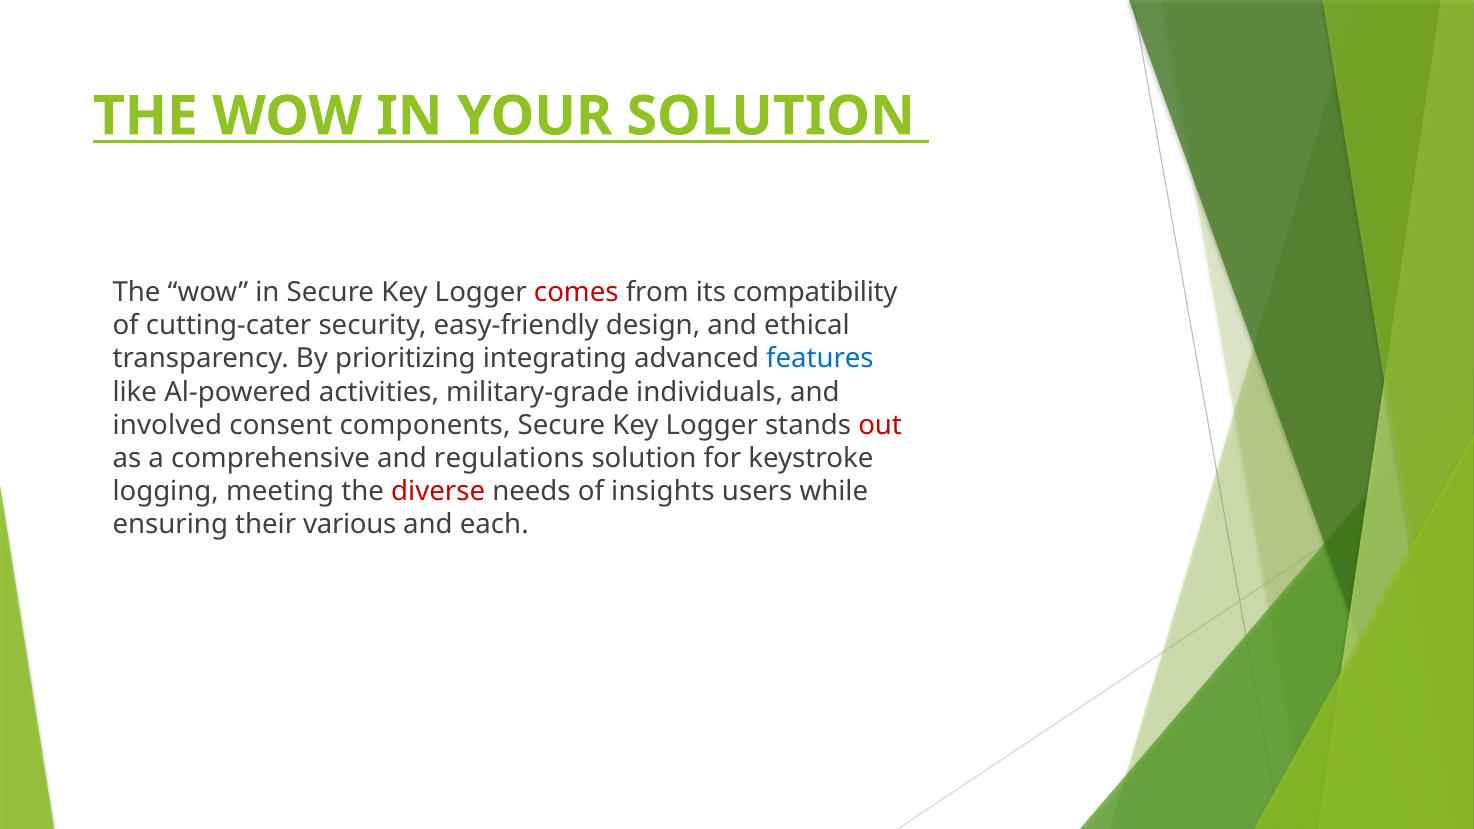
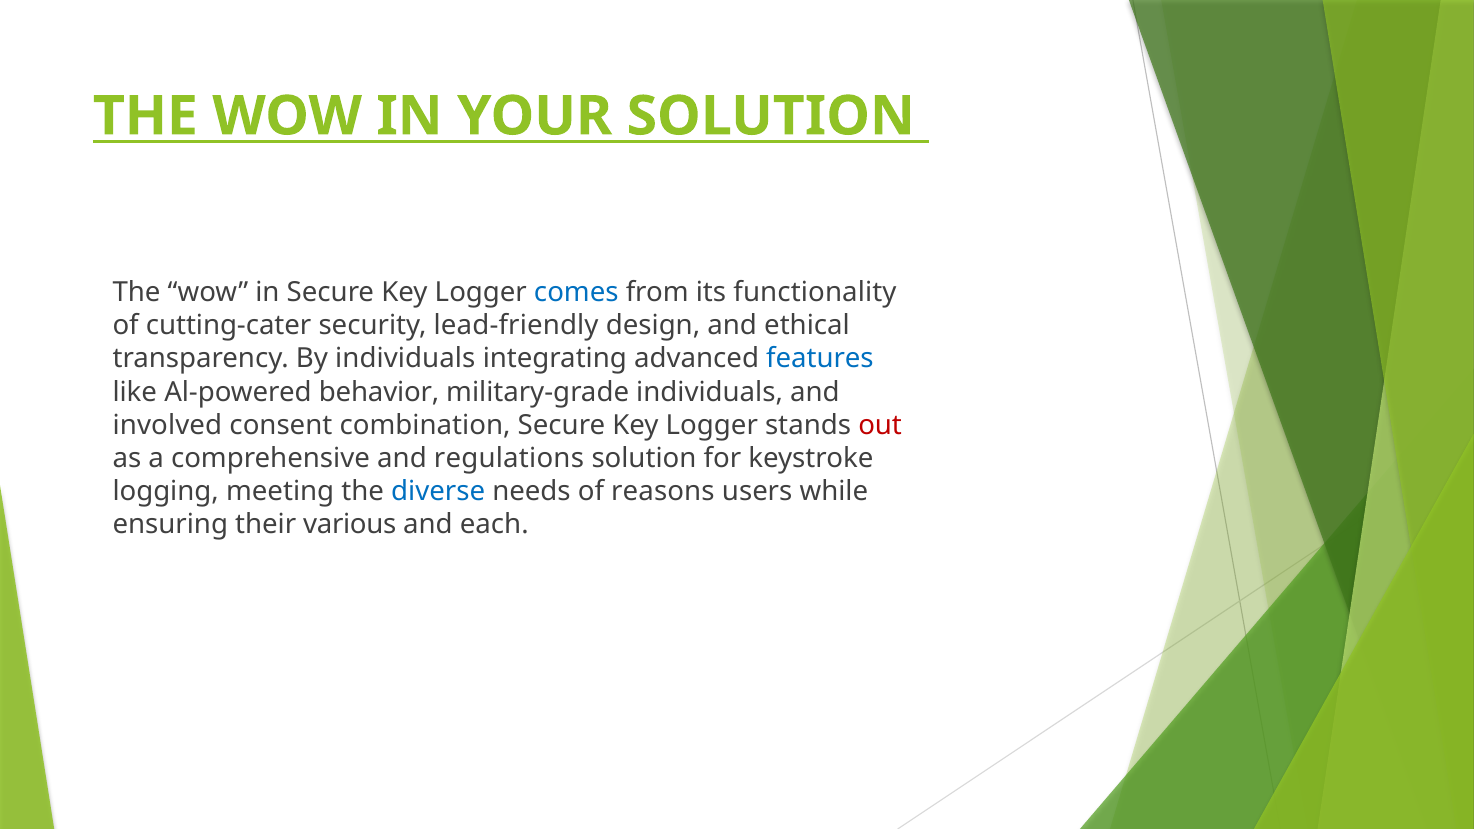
comes colour: red -> blue
compatibility: compatibility -> functionality
easy-friendly: easy-friendly -> lead-friendly
By prioritizing: prioritizing -> individuals
activities: activities -> behavior
components: components -> combination
diverse colour: red -> blue
insights: insights -> reasons
